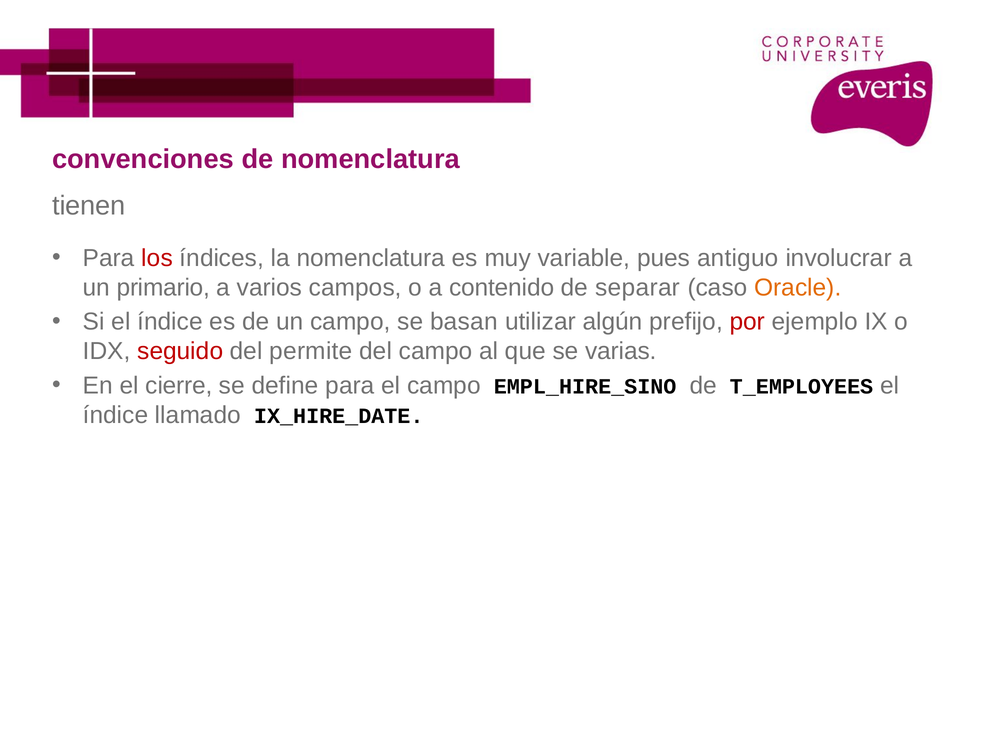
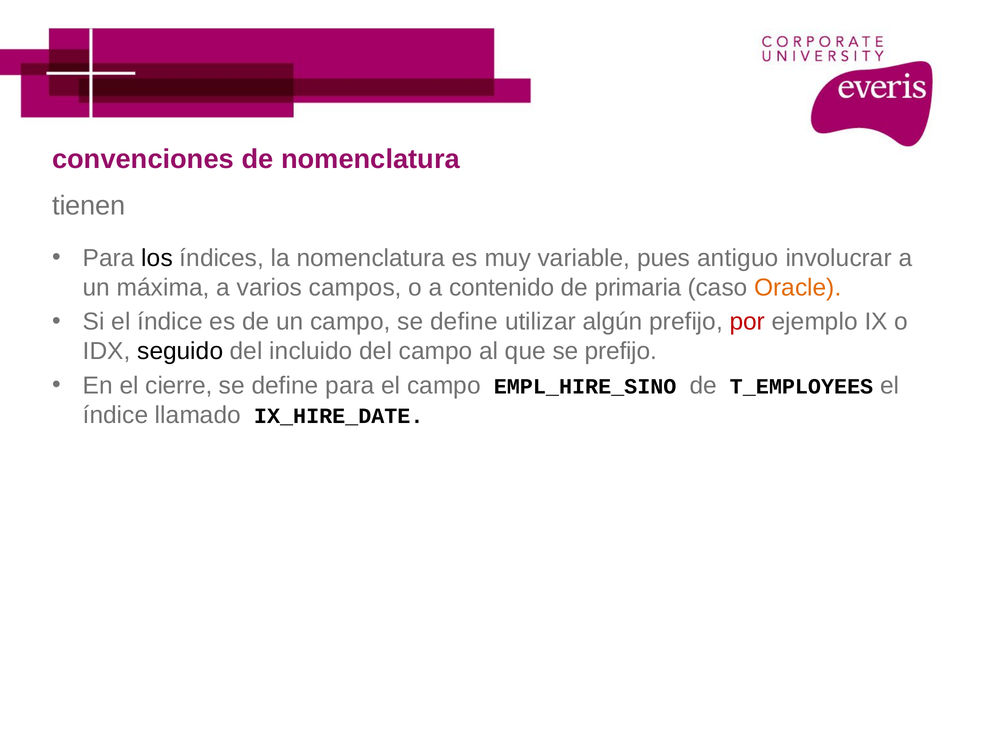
los colour: red -> black
primario: primario -> máxima
separar: separar -> primaria
campo se basan: basan -> define
seguido colour: red -> black
permite: permite -> incluido
se varias: varias -> prefijo
